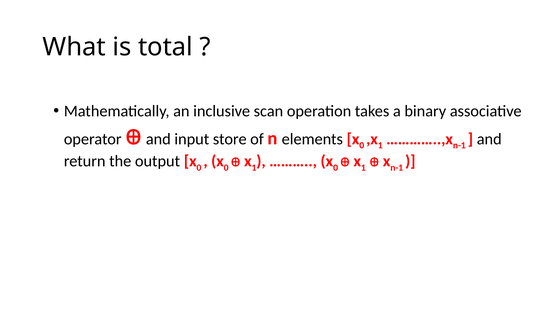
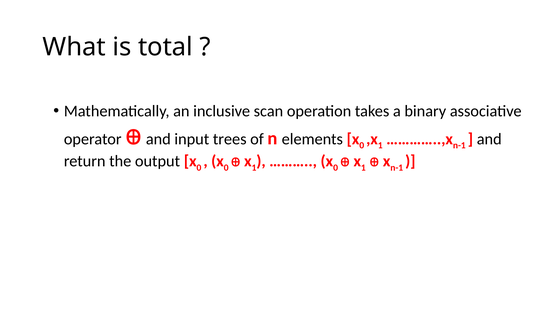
store: store -> trees
